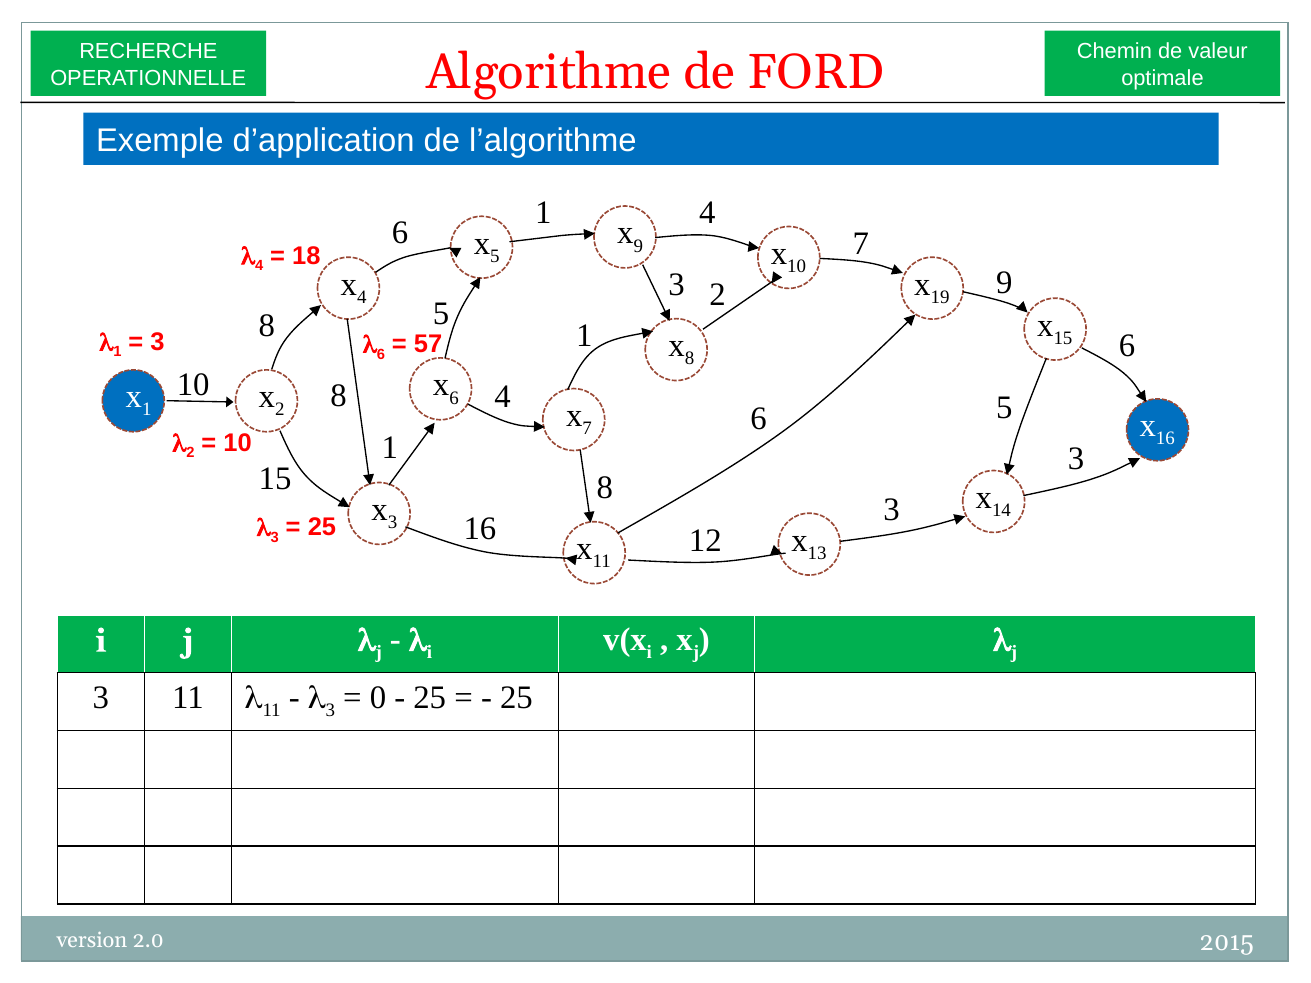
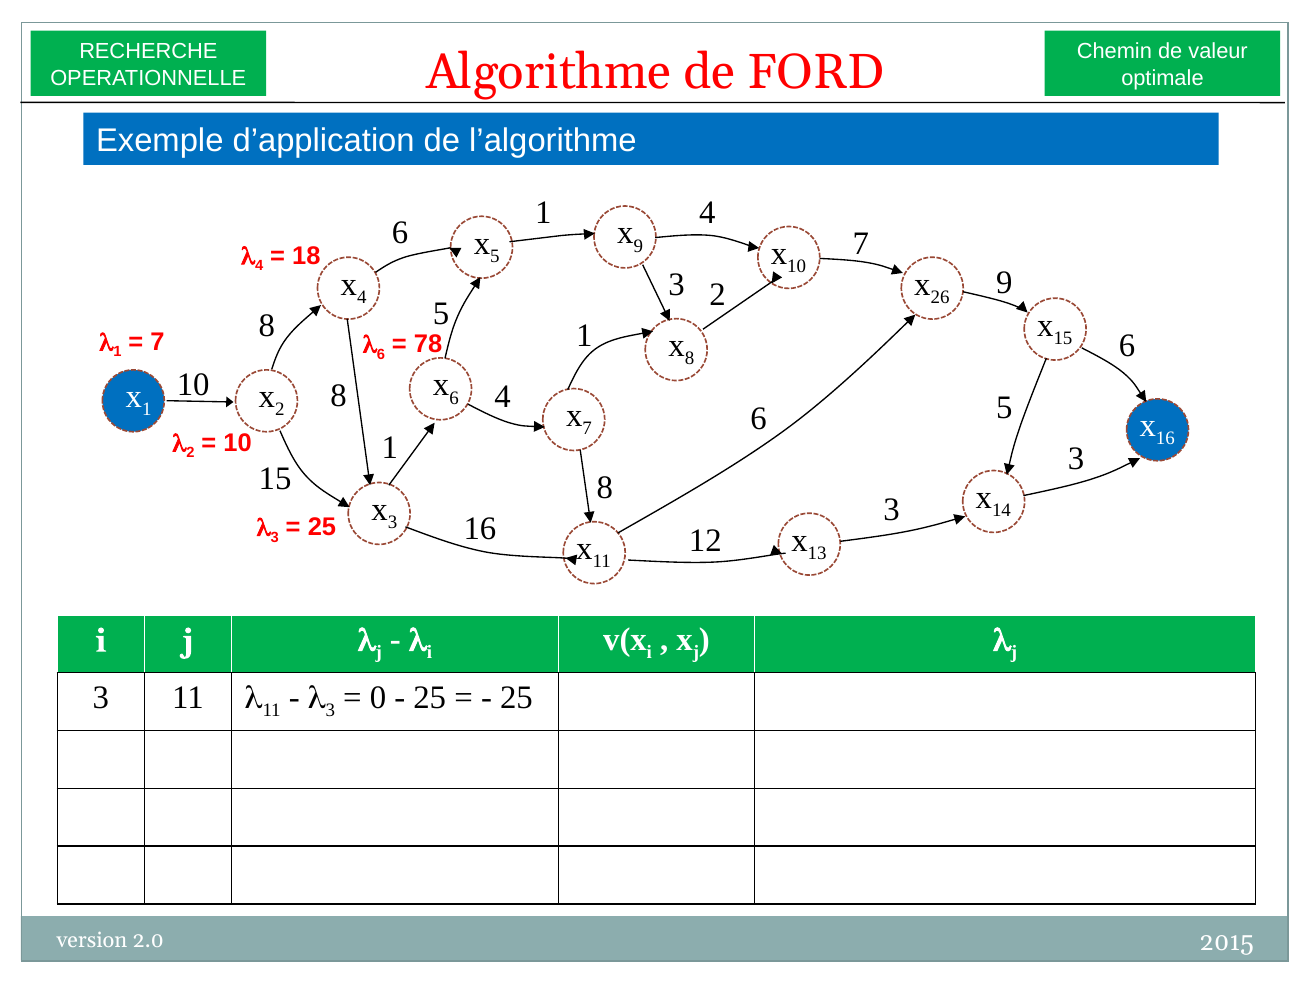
19 at (940, 297): 19 -> 26
3 at (158, 342): 3 -> 7
57: 57 -> 78
